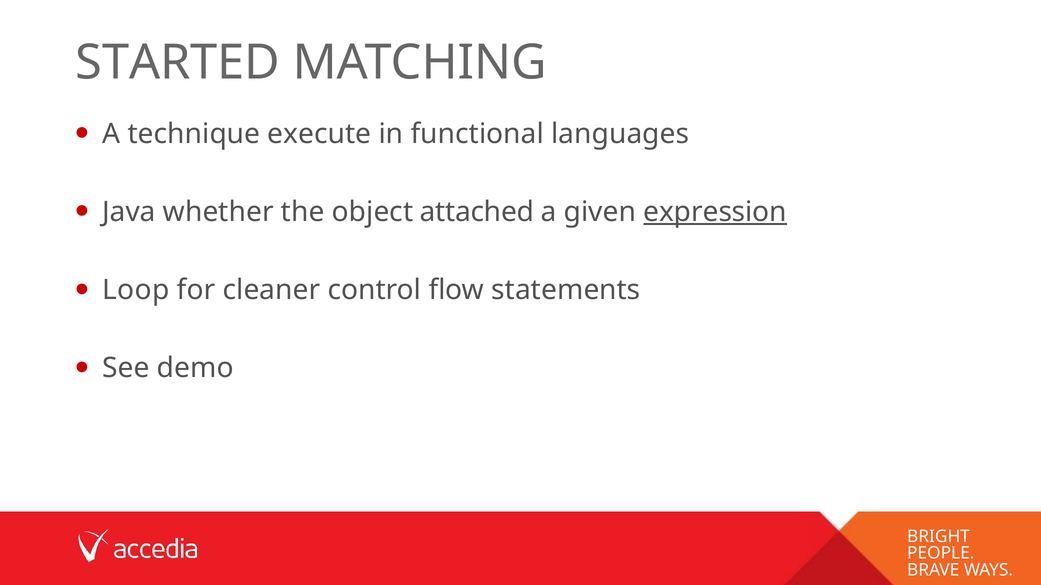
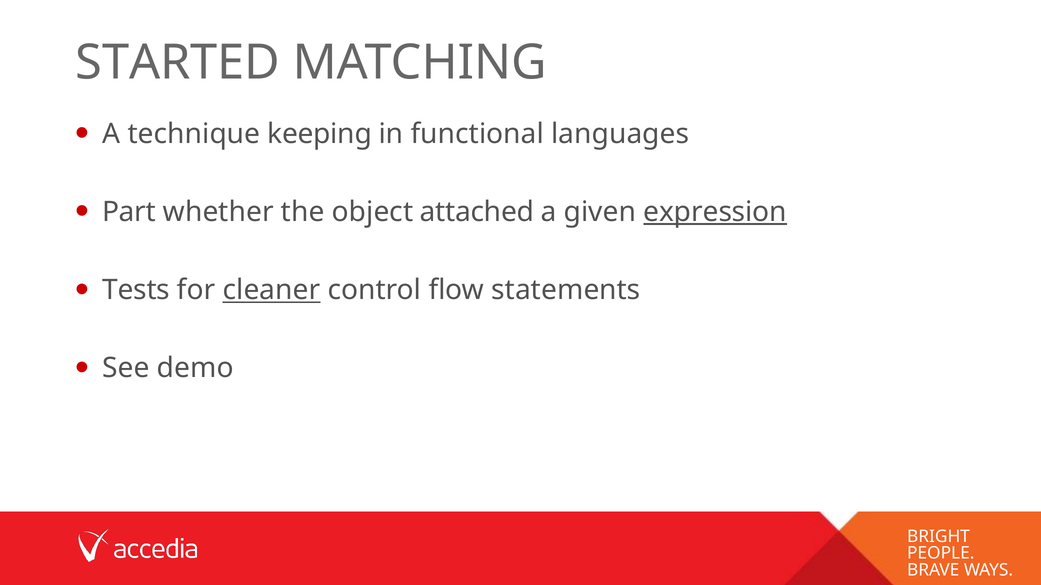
execute: execute -> keeping
Java: Java -> Part
Loop: Loop -> Tests
cleaner underline: none -> present
